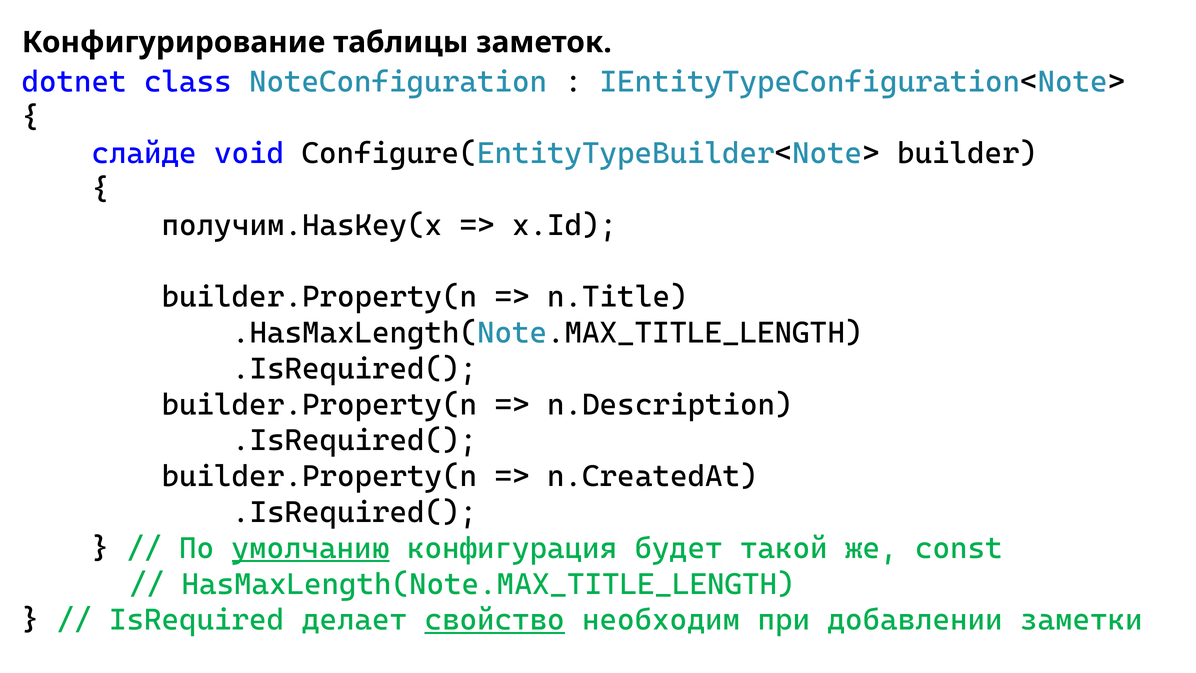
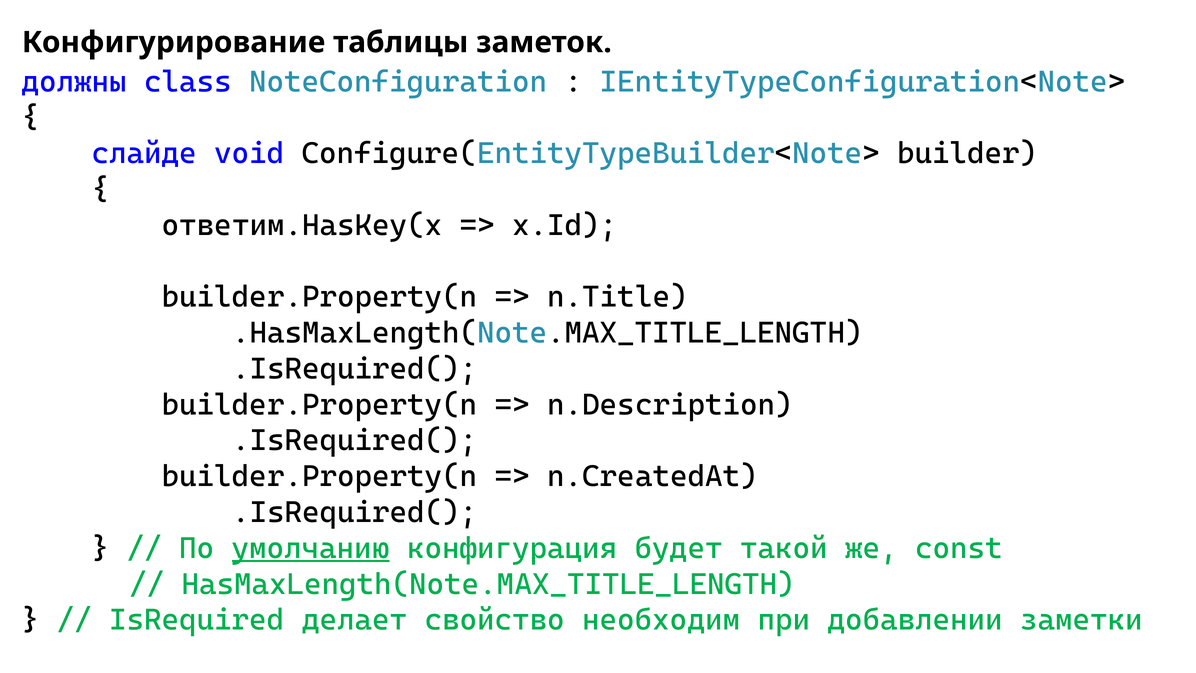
dotnet: dotnet -> должны
получим.HasKey(x: получим.HasKey(x -> ответим.HasKey(x
свойство underline: present -> none
